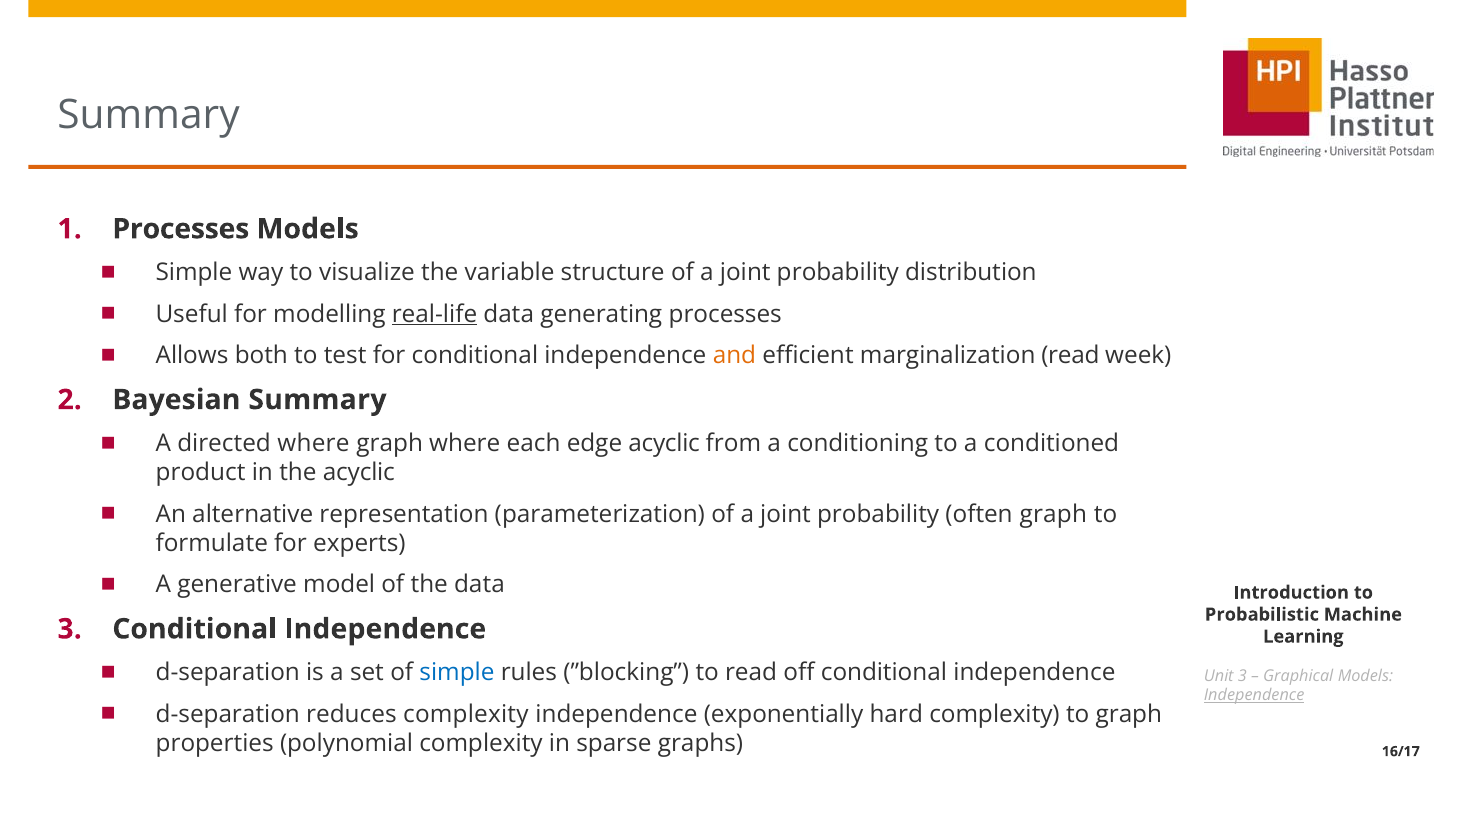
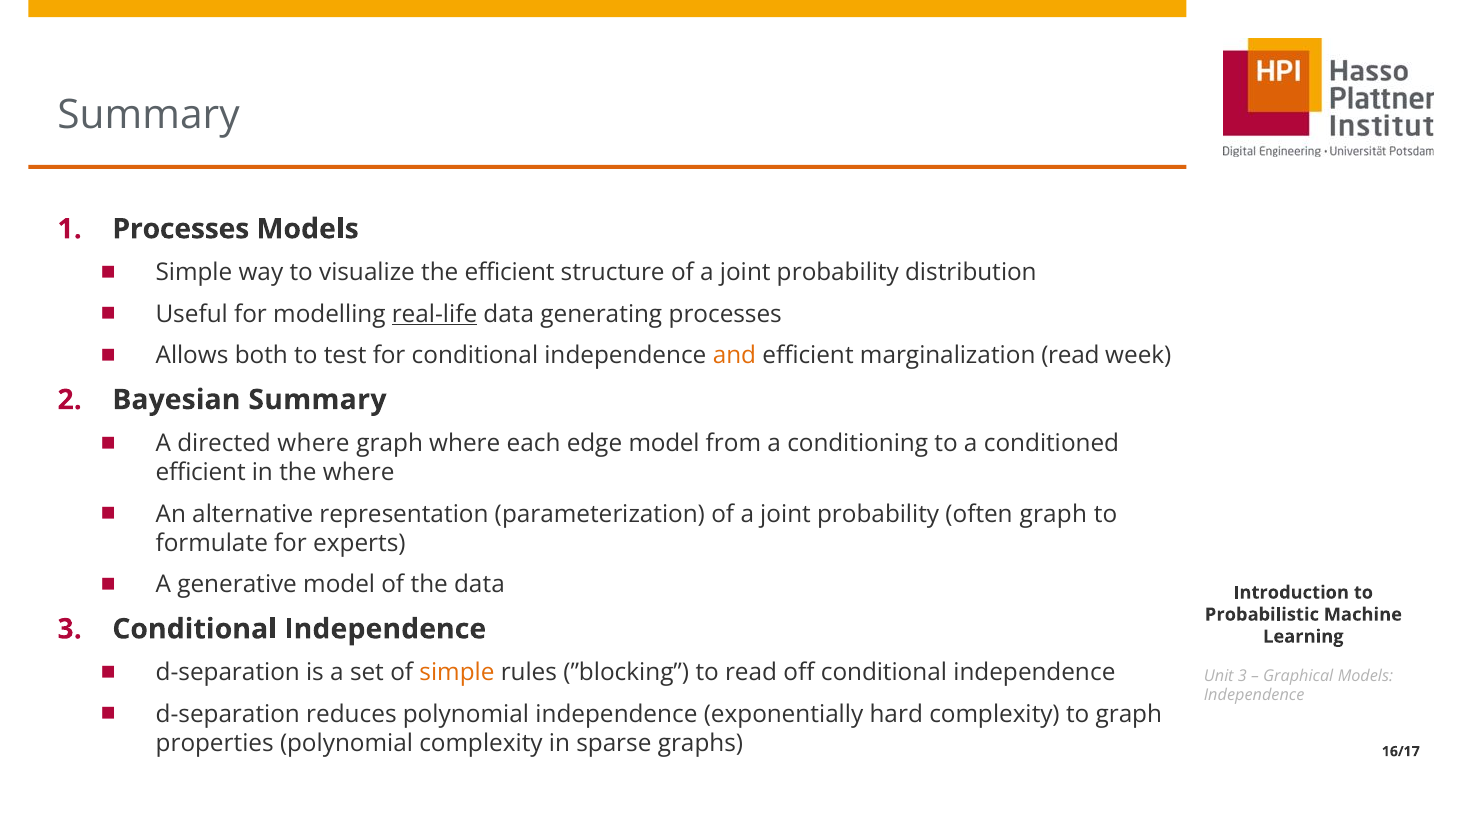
the variable: variable -> efficient
edge acyclic: acyclic -> model
product at (201, 473): product -> efficient
the acyclic: acyclic -> where
simple at (457, 673) colour: blue -> orange
Independence at (1254, 695) underline: present -> none
reduces complexity: complexity -> polynomial
